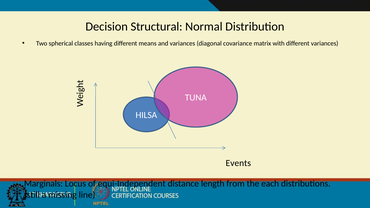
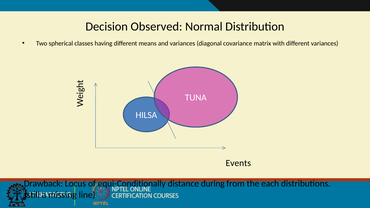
Structural: Structural -> Observed
Marginals: Marginals -> Drawback
equi-Independent: equi-Independent -> equi-Conditionally
length: length -> during
